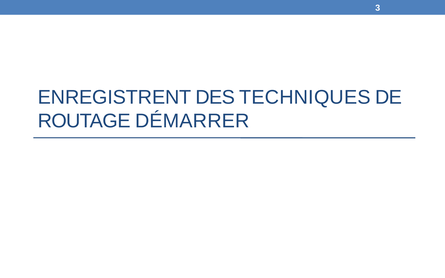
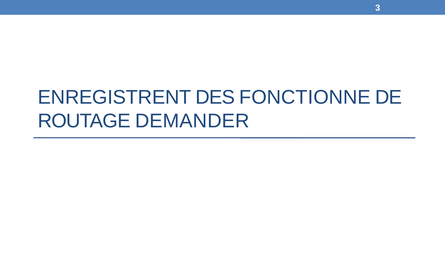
TECHNIQUES: TECHNIQUES -> FONCTIONNE
DÉMARRER: DÉMARRER -> DEMANDER
